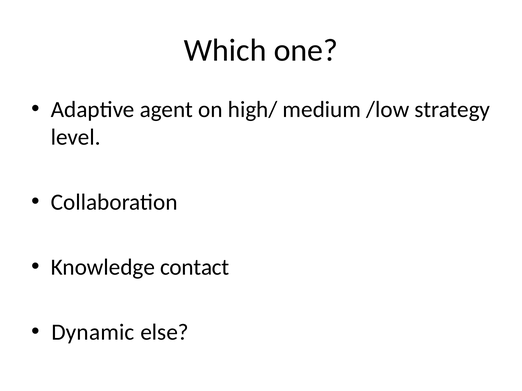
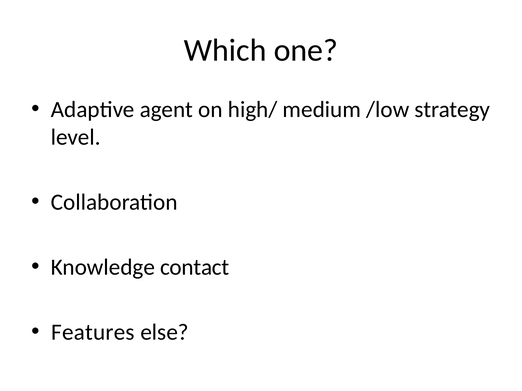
Dynamic: Dynamic -> Features
